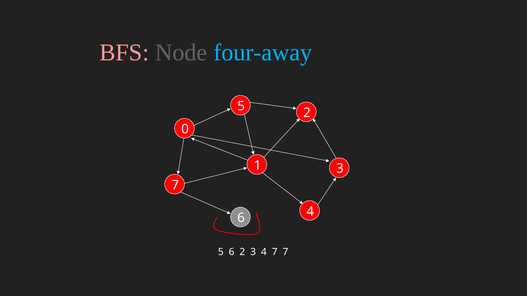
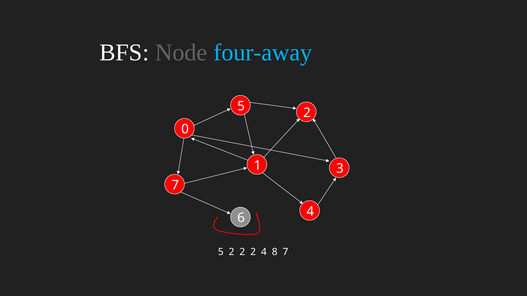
BFS colour: pink -> white
5 6: 6 -> 2
3 at (253, 252): 3 -> 2
4 7: 7 -> 8
